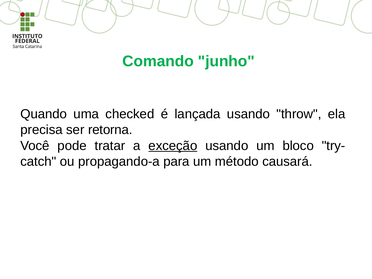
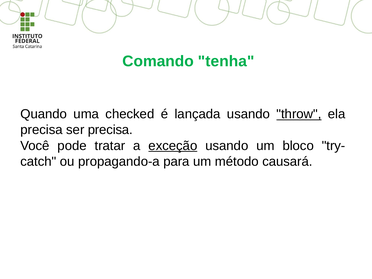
junho: junho -> tenha
throw underline: none -> present
ser retorna: retorna -> precisa
